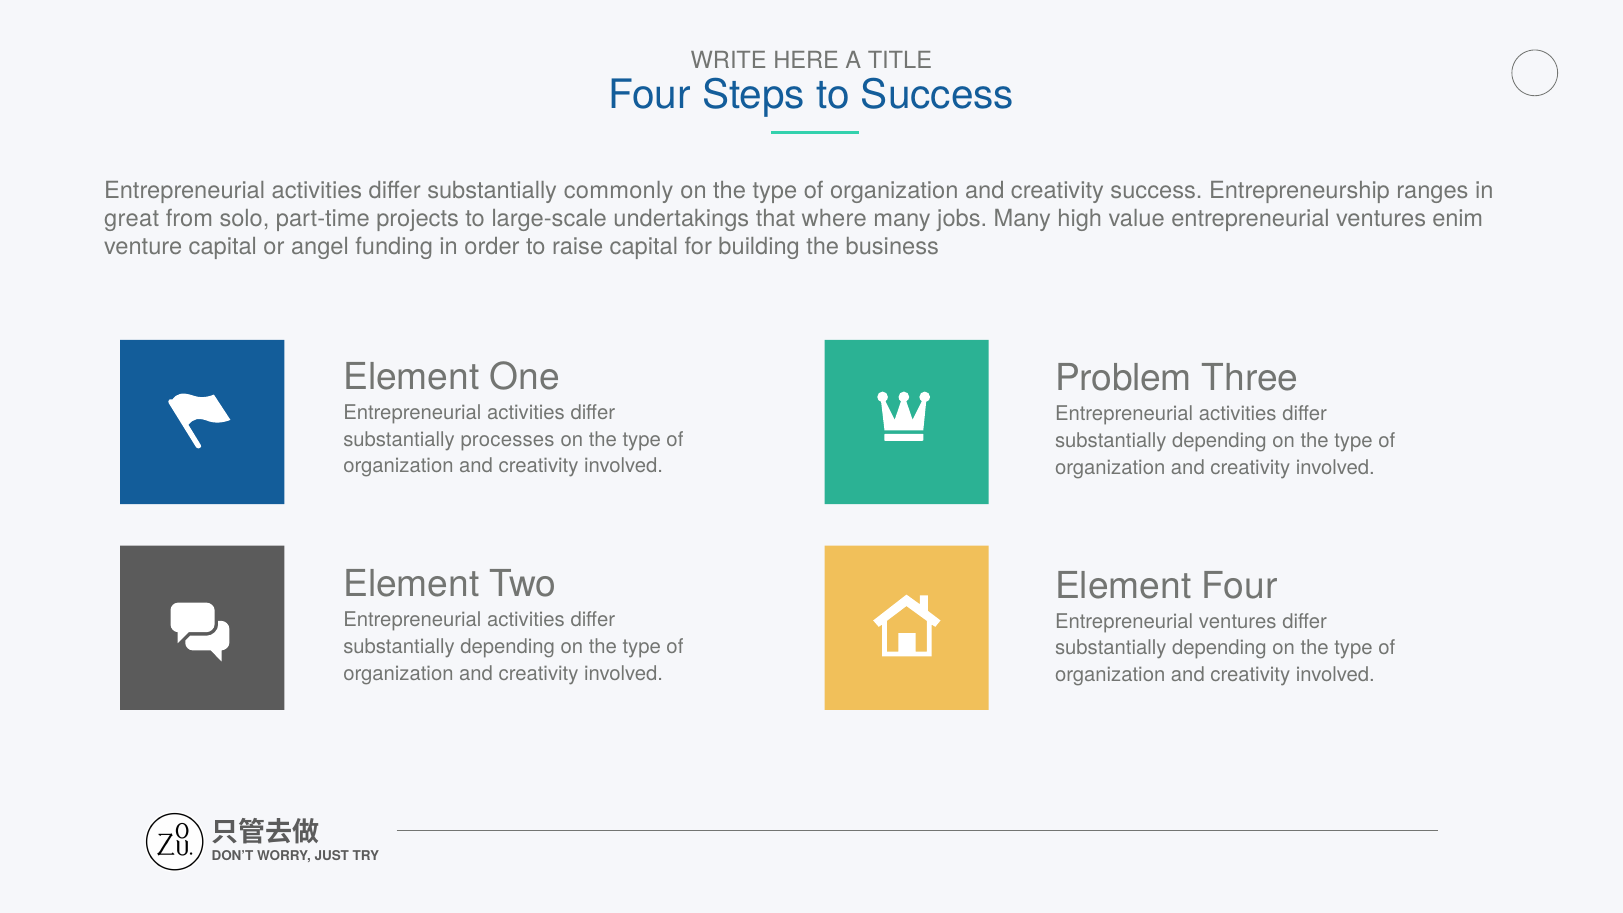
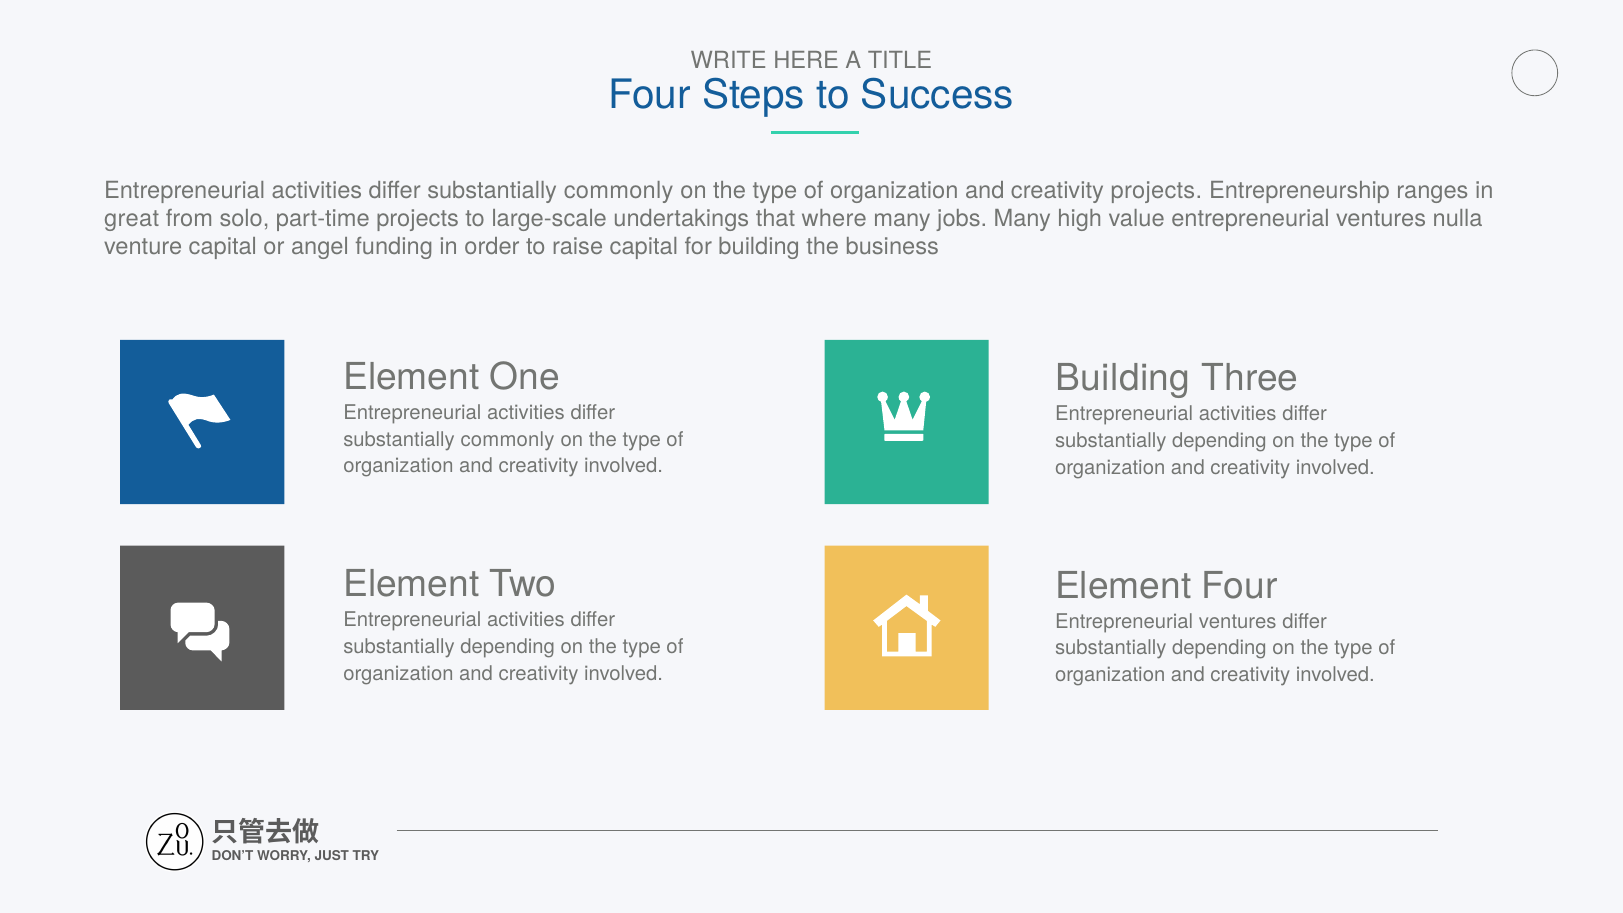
creativity success: success -> projects
enim: enim -> nulla
Problem at (1123, 379): Problem -> Building
processes at (508, 439): processes -> commonly
